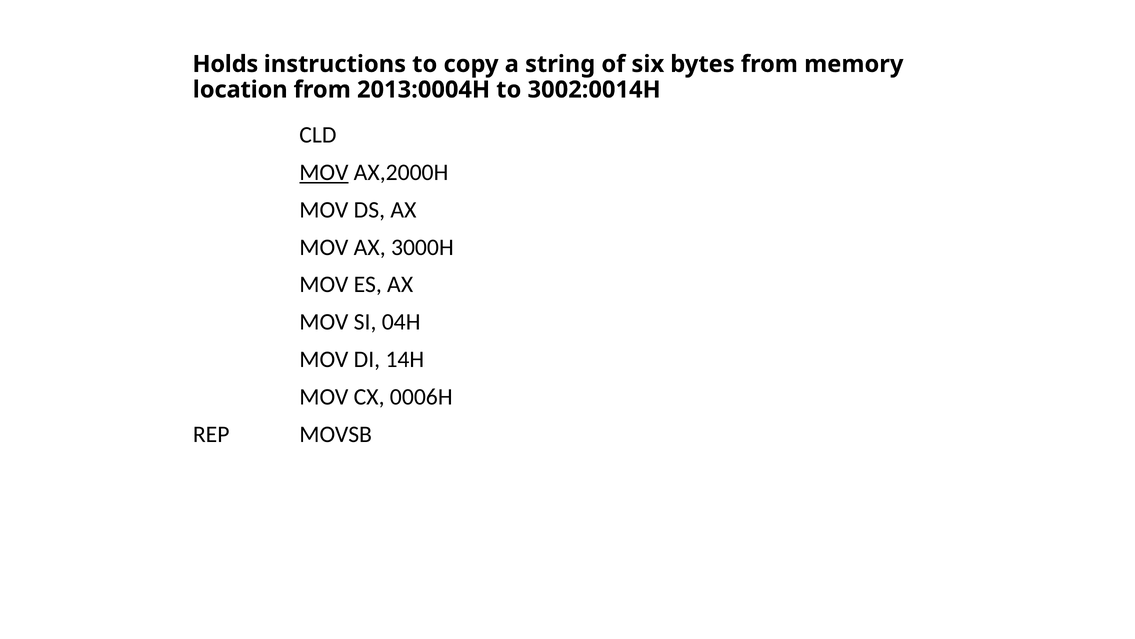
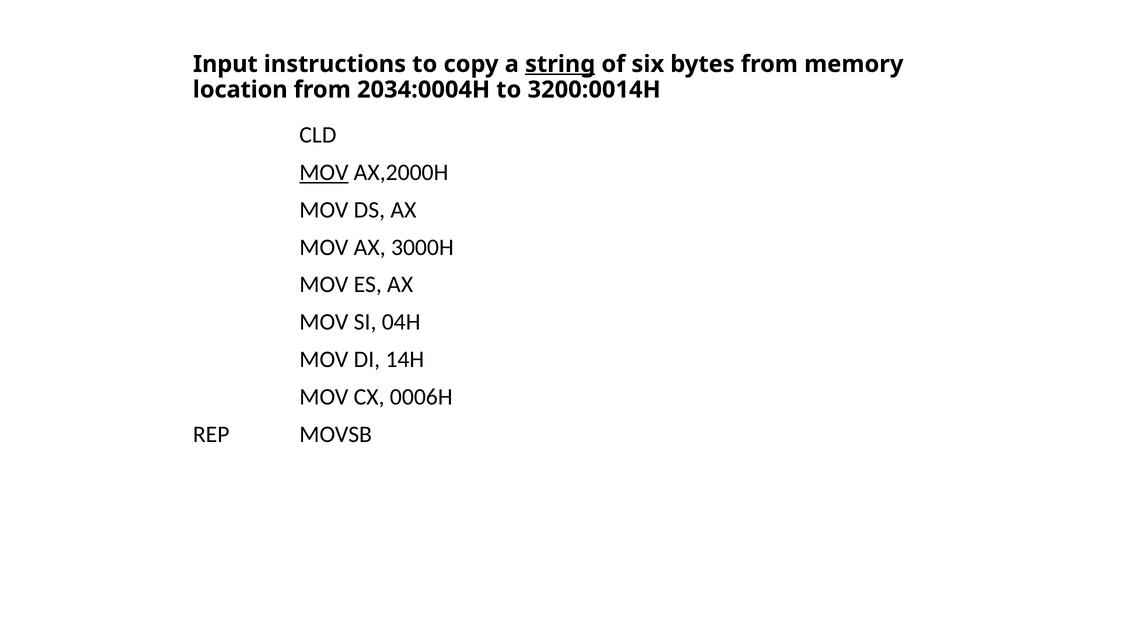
Holds: Holds -> Input
string underline: none -> present
2013:0004H: 2013:0004H -> 2034:0004H
3002:0014H: 3002:0014H -> 3200:0014H
